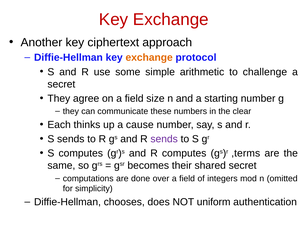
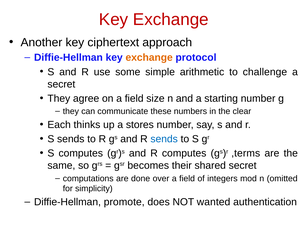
cause: cause -> stores
sends at (164, 139) colour: purple -> blue
chooses: chooses -> promote
uniform: uniform -> wanted
